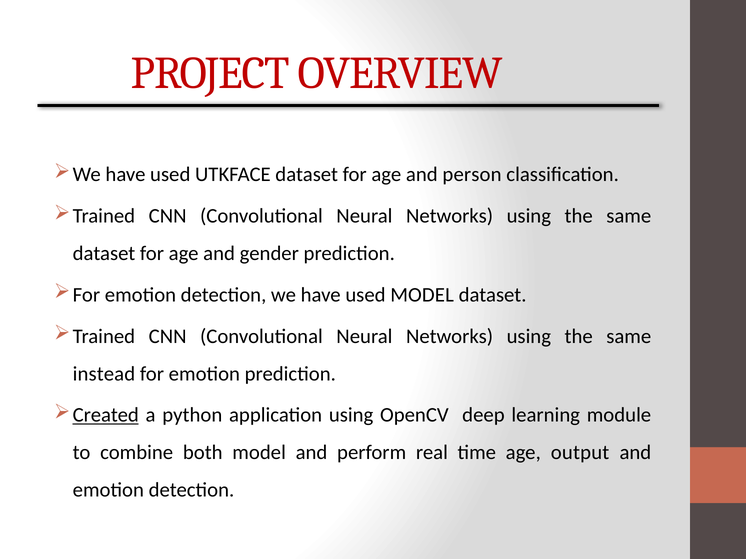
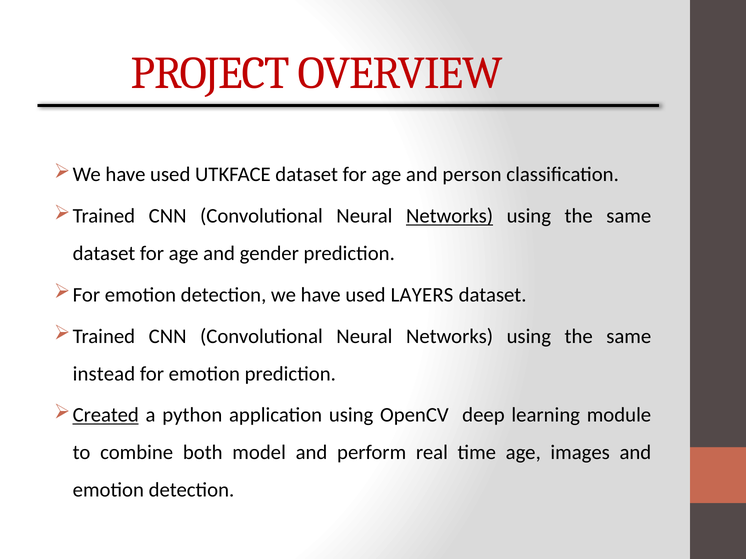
Networks at (450, 216) underline: none -> present
used MODEL: MODEL -> LAYERS
output: output -> images
